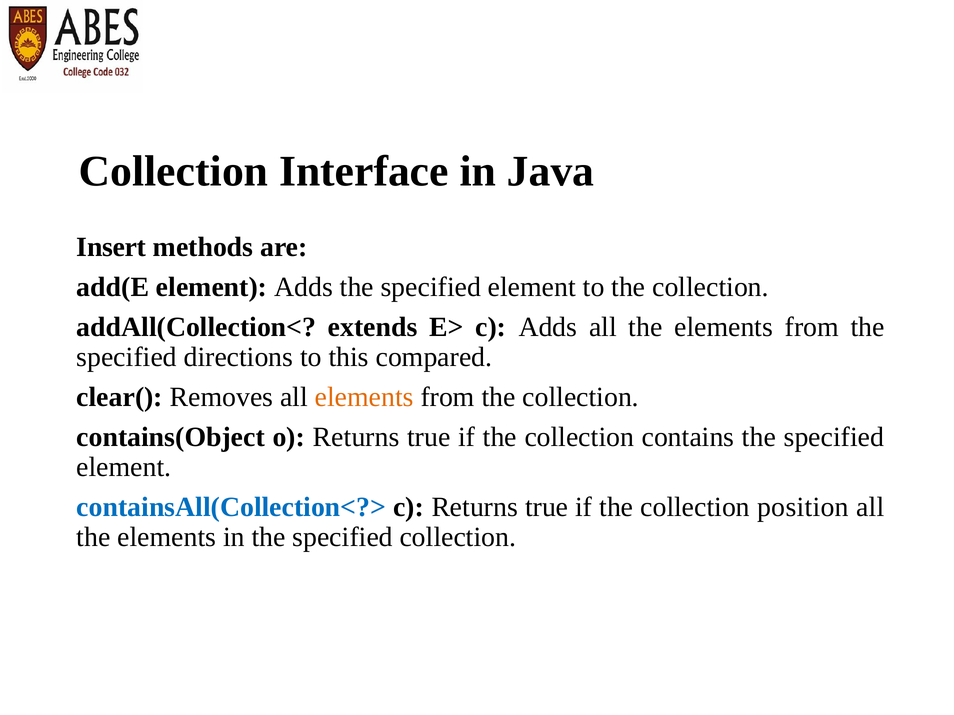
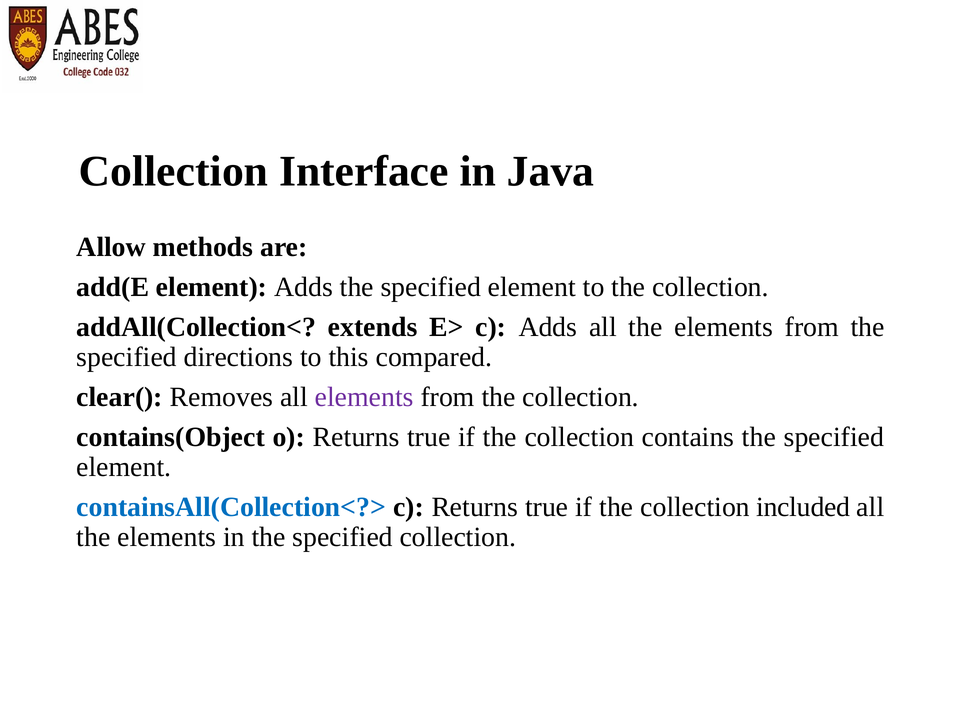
Insert: Insert -> Allow
elements at (364, 397) colour: orange -> purple
position: position -> included
